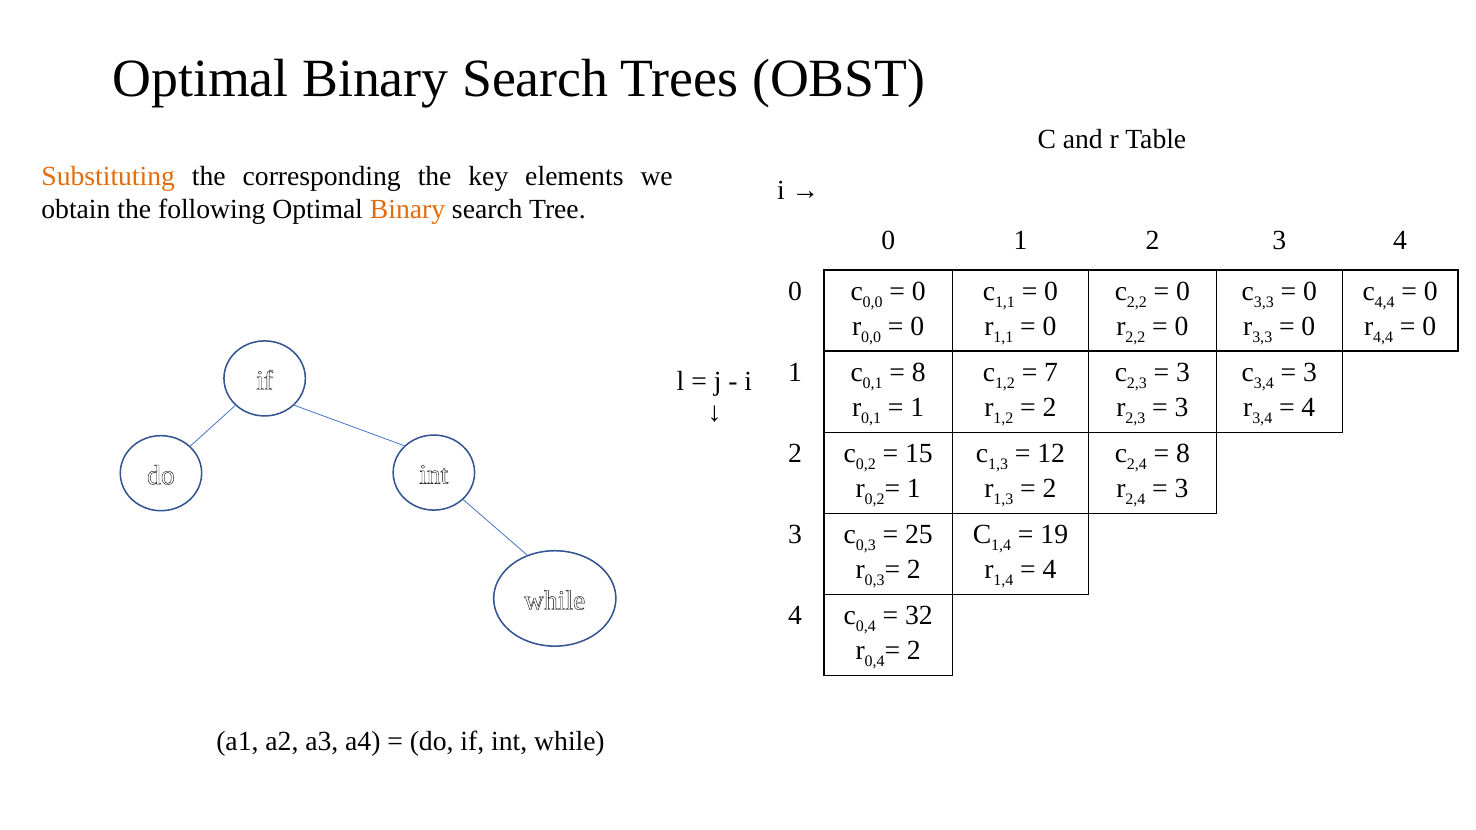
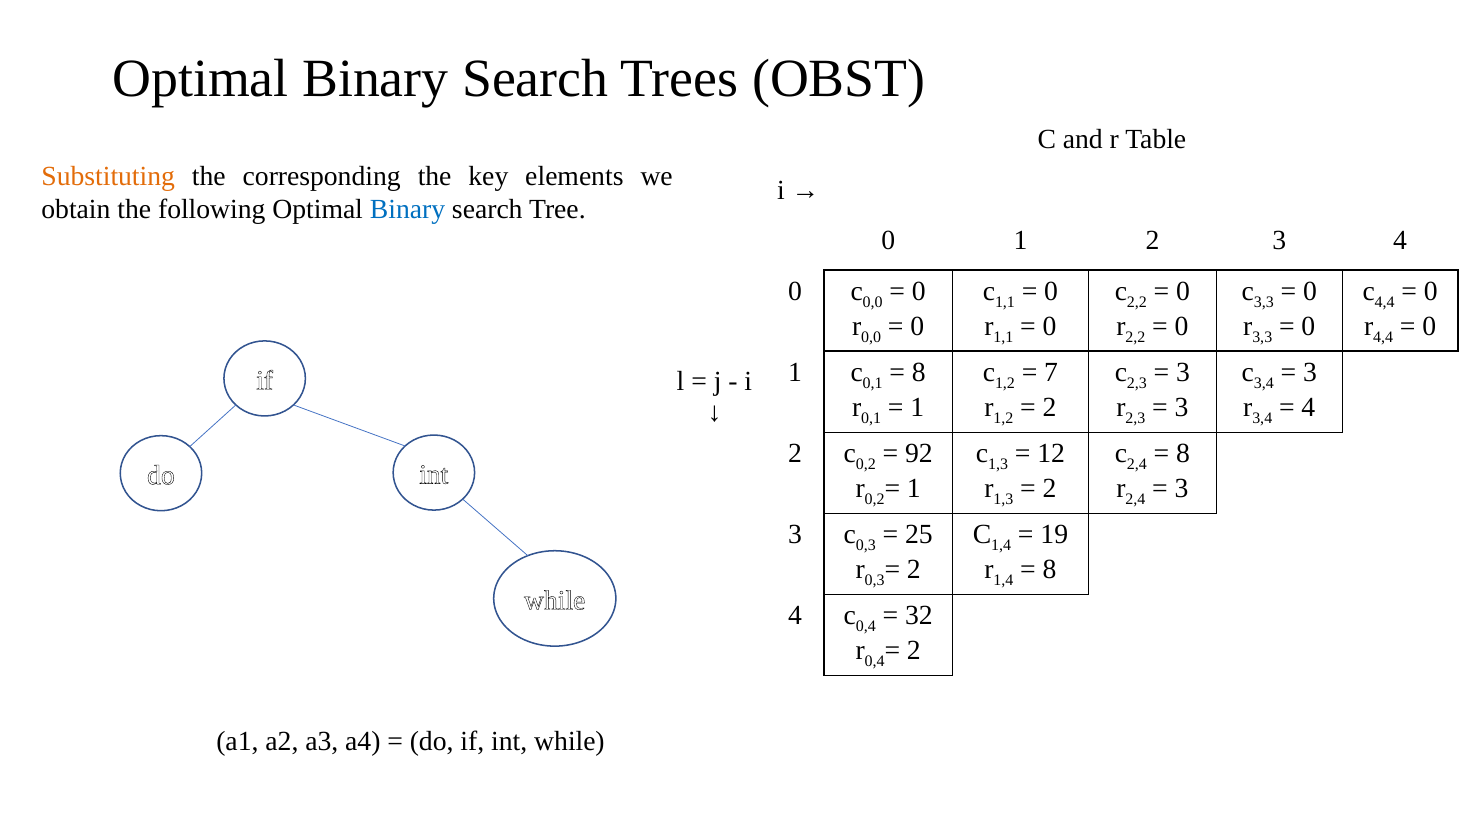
Binary at (408, 210) colour: orange -> blue
15: 15 -> 92
4 at (1050, 570): 4 -> 8
